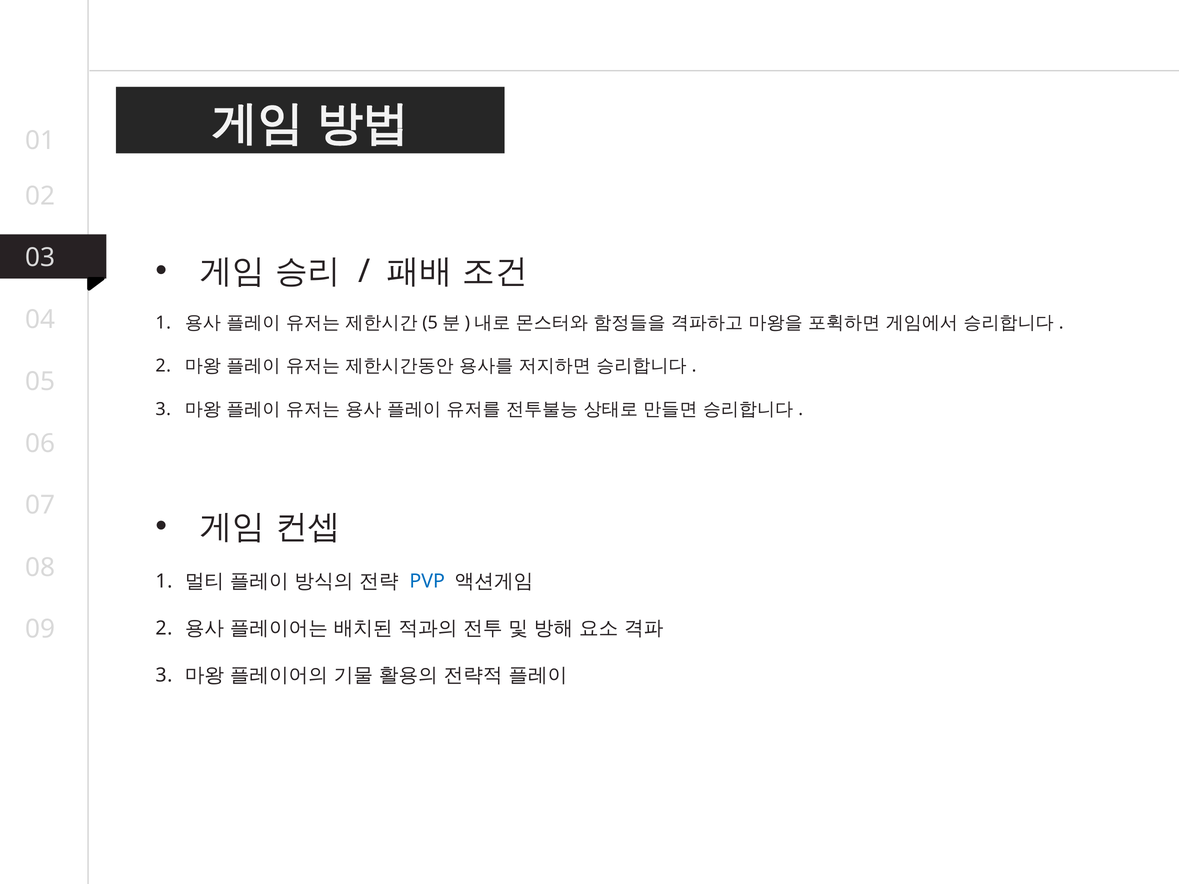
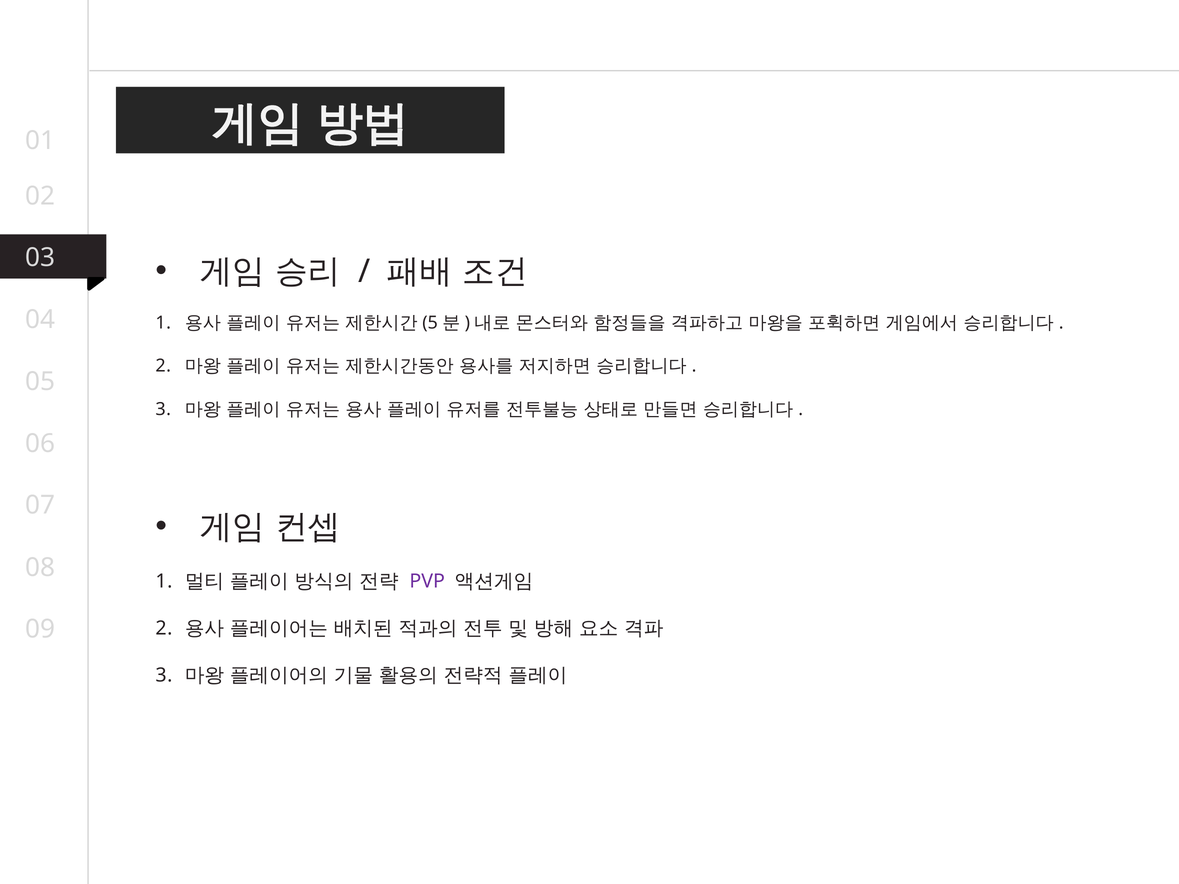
PVP colour: blue -> purple
